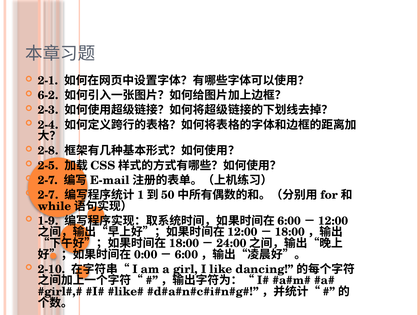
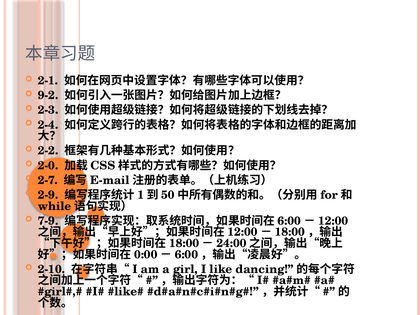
6-2: 6-2 -> 9-2
2-8: 2-8 -> 2-2
2-5: 2-5 -> 2-0
2-7 at (48, 195): 2-7 -> 2-9
1-9: 1-9 -> 7-9
